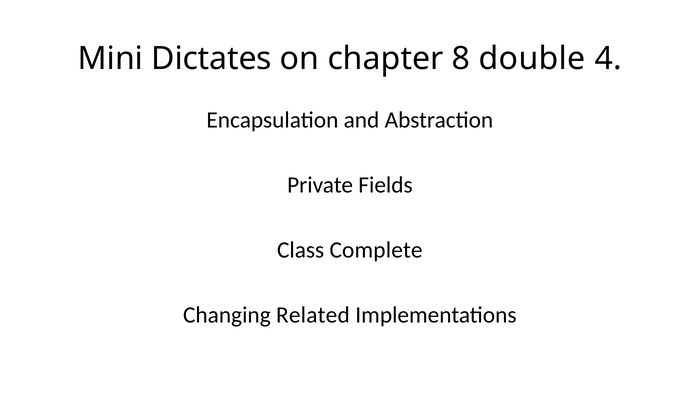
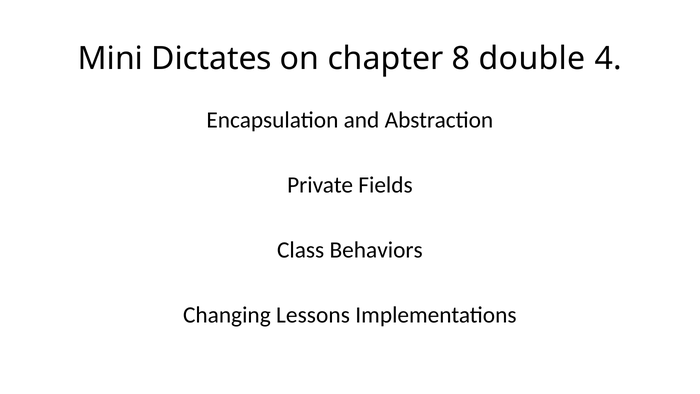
Complete: Complete -> Behaviors
Related: Related -> Lessons
